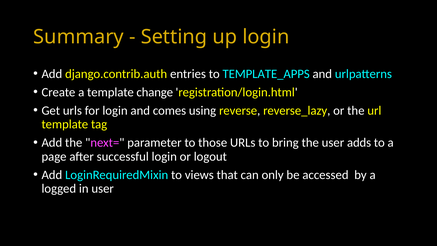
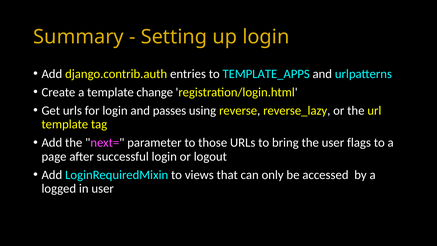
comes: comes -> passes
adds: adds -> flags
